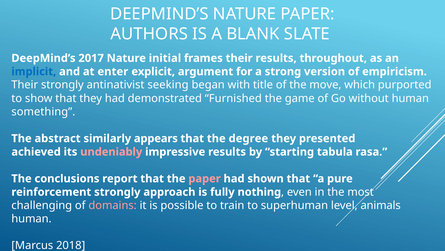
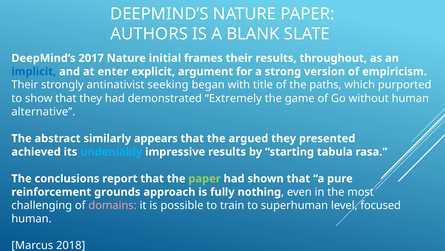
move: move -> paths
Furnished: Furnished -> Extremely
something: something -> alternative
degree: degree -> argued
undeniably colour: pink -> light blue
paper at (205, 178) colour: pink -> light green
reinforcement strongly: strongly -> grounds
animals: animals -> focused
